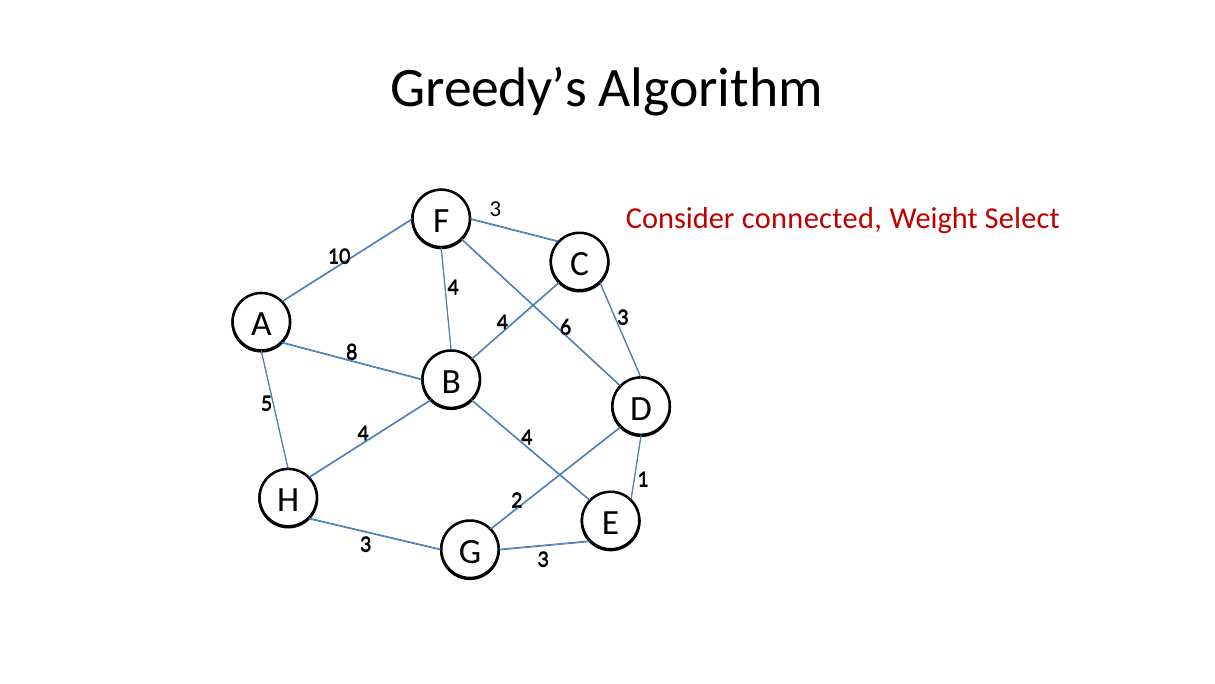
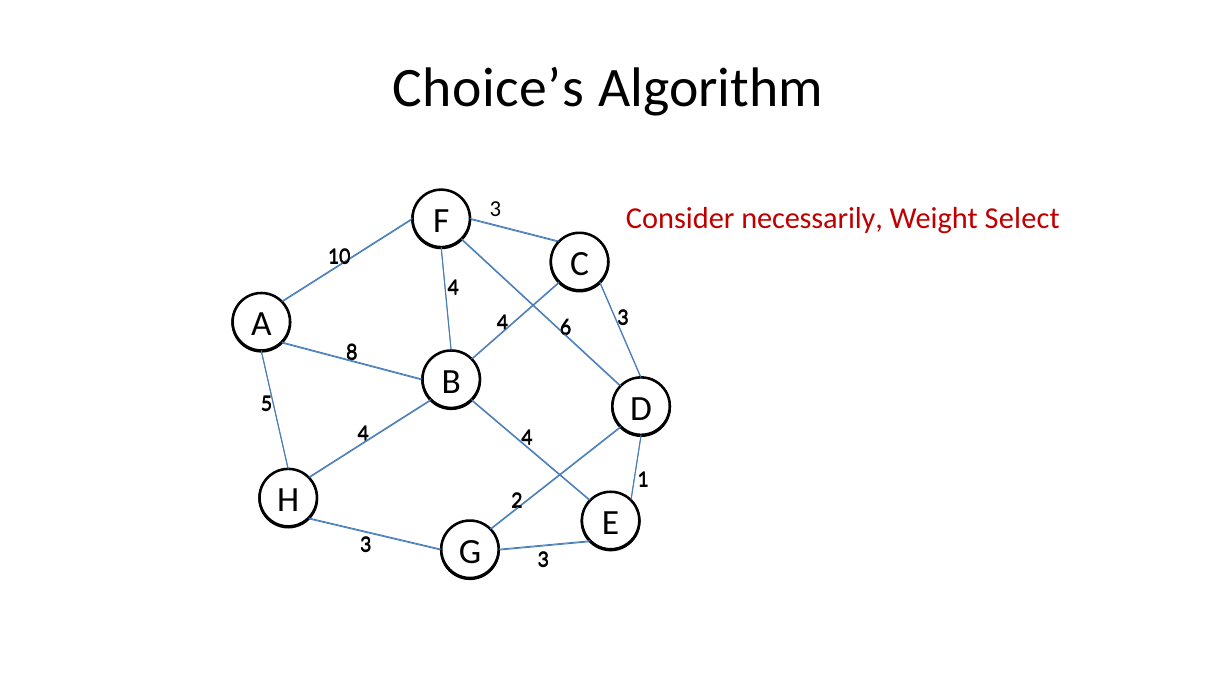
Greedy’s: Greedy’s -> Choice’s
connected: connected -> necessarily
